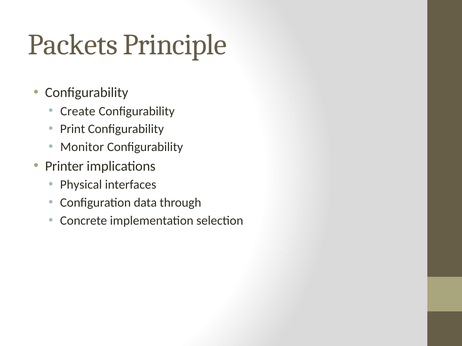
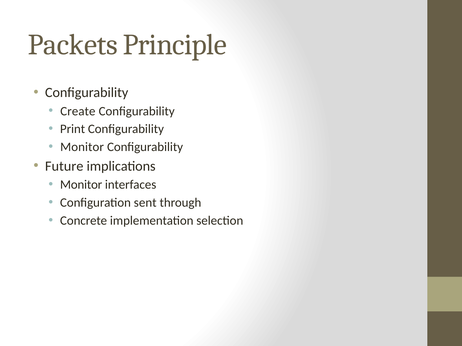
Printer: Printer -> Future
Physical at (81, 185): Physical -> Monitor
data: data -> sent
